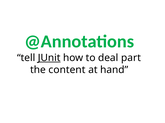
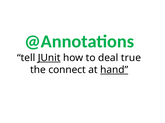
part: part -> true
content: content -> connect
hand underline: none -> present
